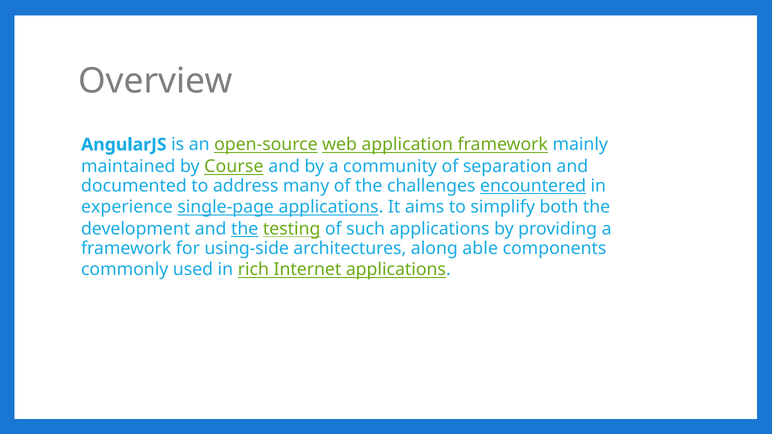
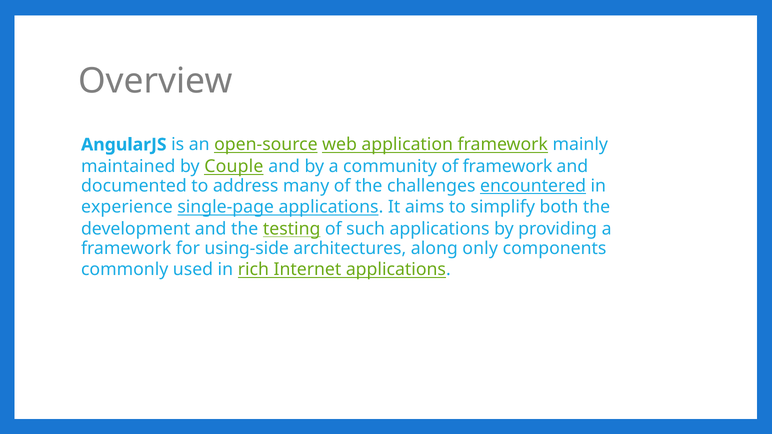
Course: Course -> Couple
of separation: separation -> framework
the at (245, 229) underline: present -> none
able: able -> only
